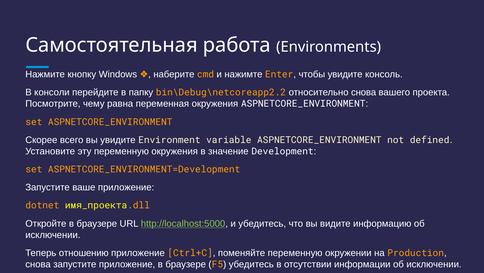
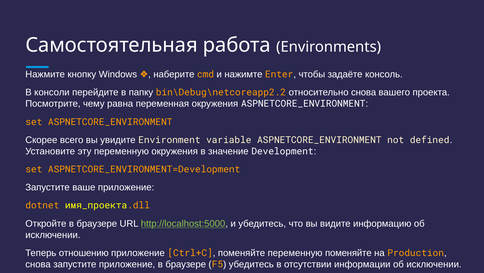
чтобы увидите: увидите -> задаёте
переменную окружении: окружении -> поменяйте
